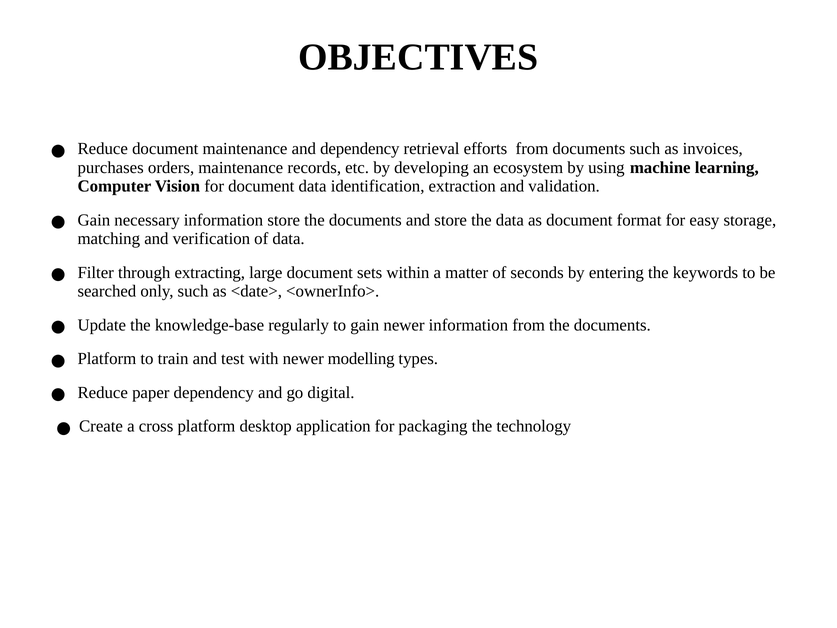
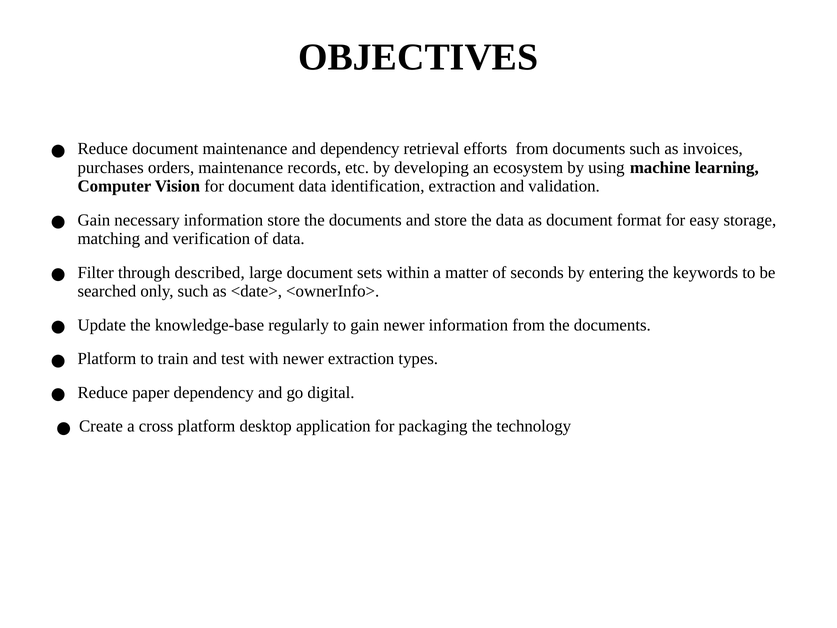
extracting: extracting -> described
newer modelling: modelling -> extraction
